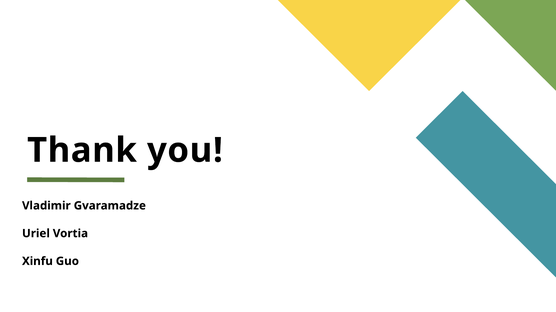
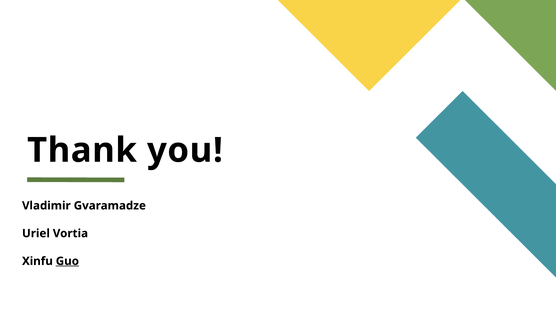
Guo underline: none -> present
